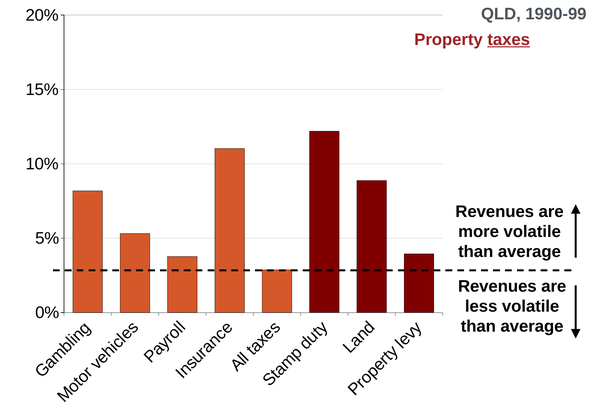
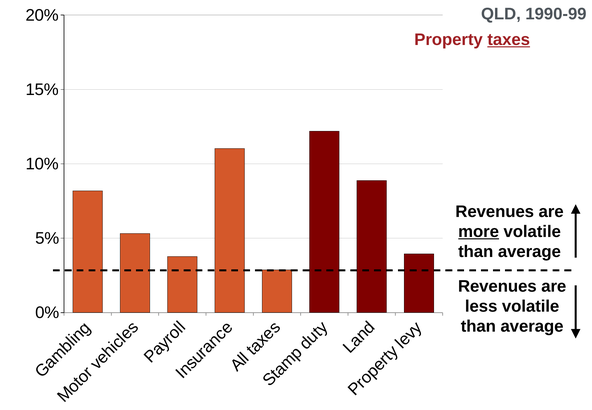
more underline: none -> present
